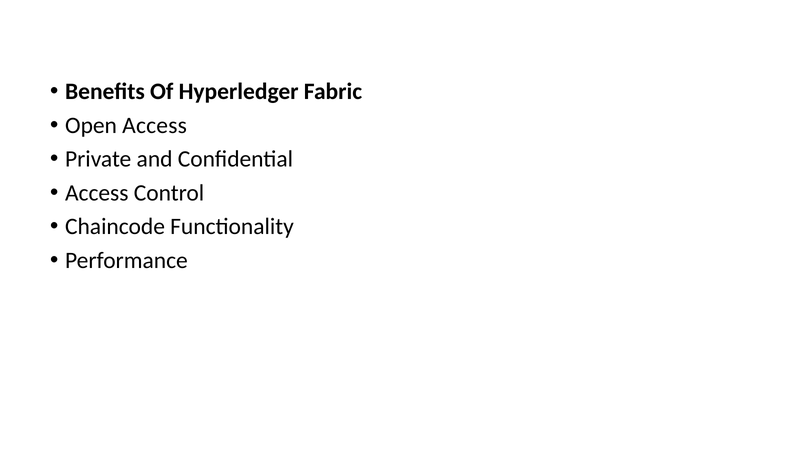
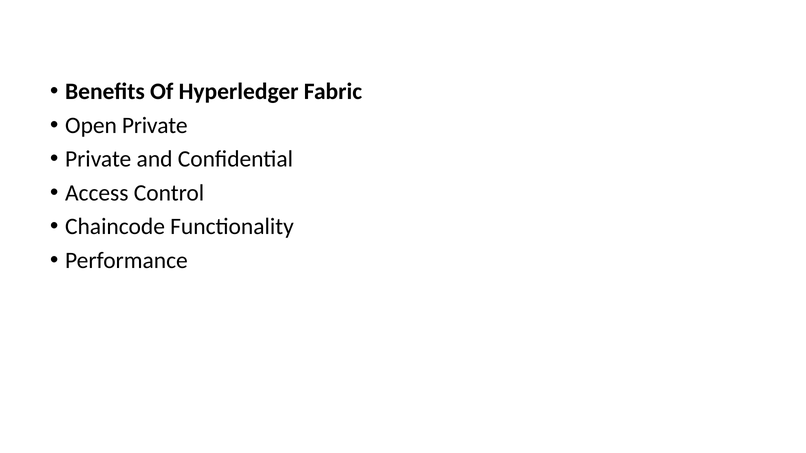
Open Access: Access -> Private
